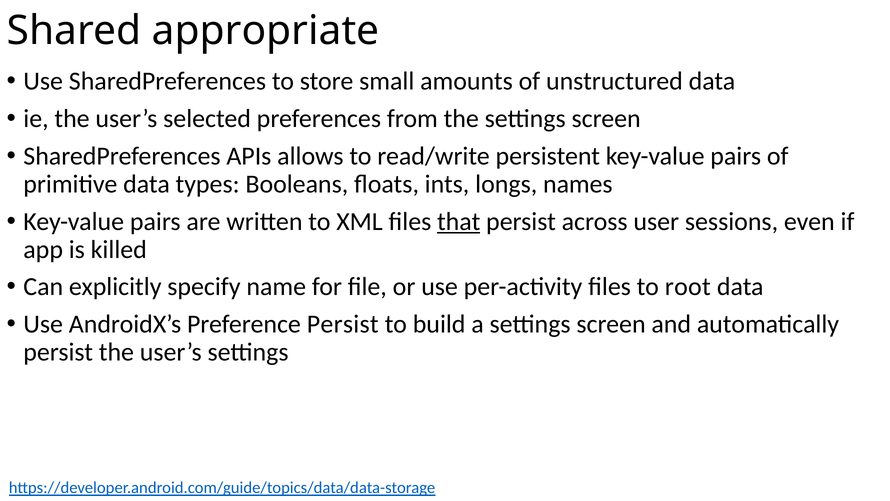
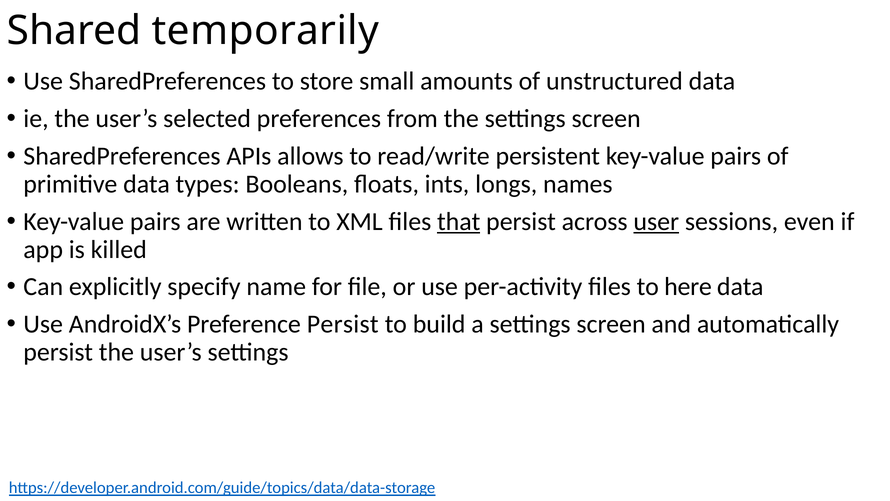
appropriate: appropriate -> temporarily
user underline: none -> present
root: root -> here
